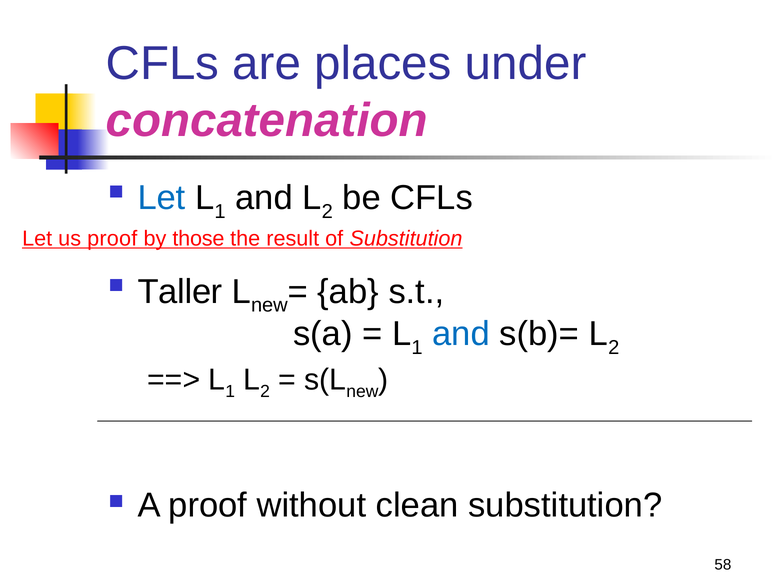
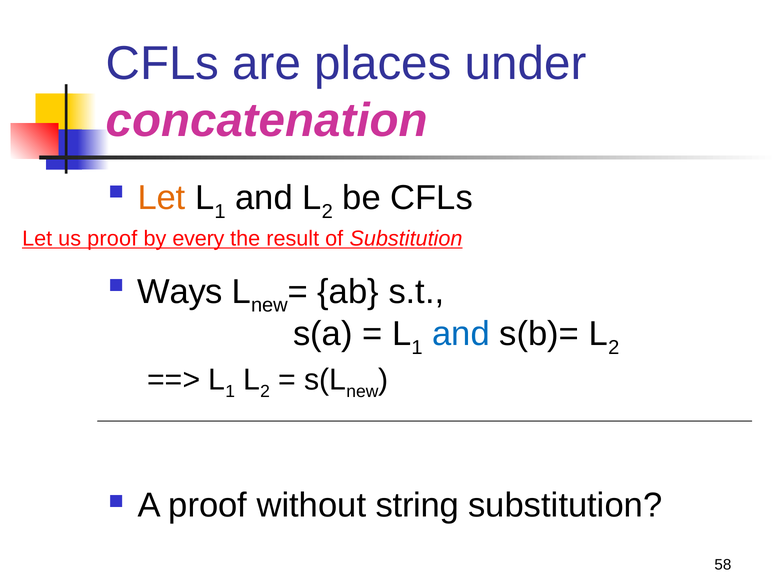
Let at (162, 198) colour: blue -> orange
those: those -> every
Taller: Taller -> Ways
clean: clean -> string
